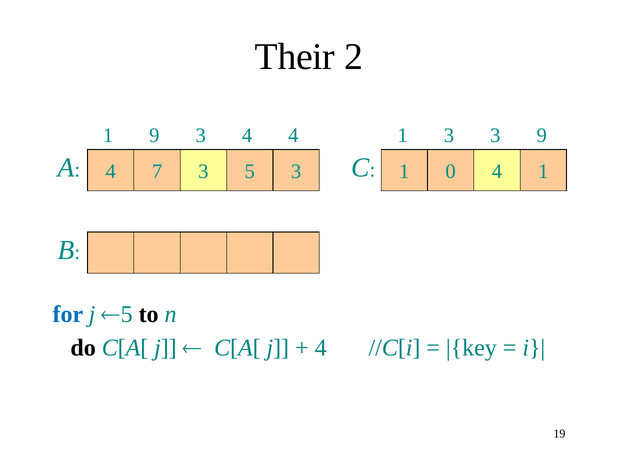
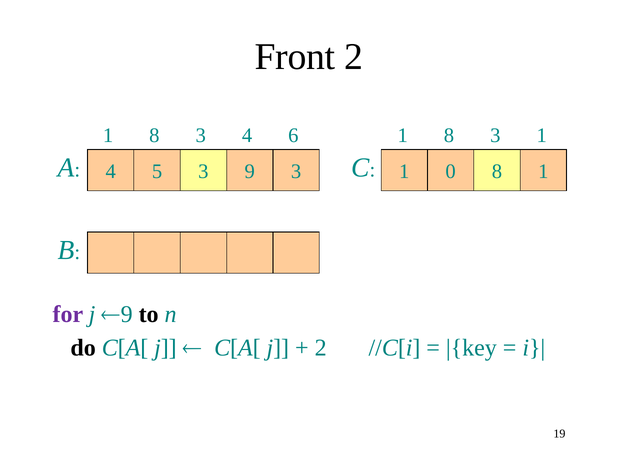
Their: Their -> Front
9 at (154, 135): 9 -> 8
4 4: 4 -> 6
3 at (449, 135): 3 -> 8
3 9: 9 -> 1
7: 7 -> 5
3 5: 5 -> 9
0 4: 4 -> 8
for colour: blue -> purple
5 at (127, 314): 5 -> 9
4 at (321, 348): 4 -> 2
